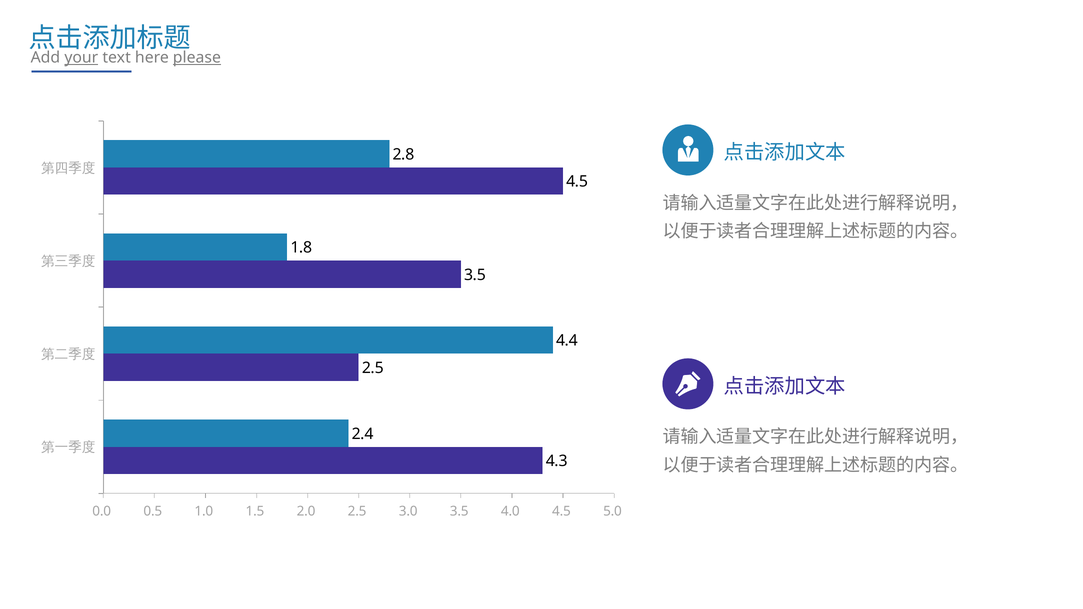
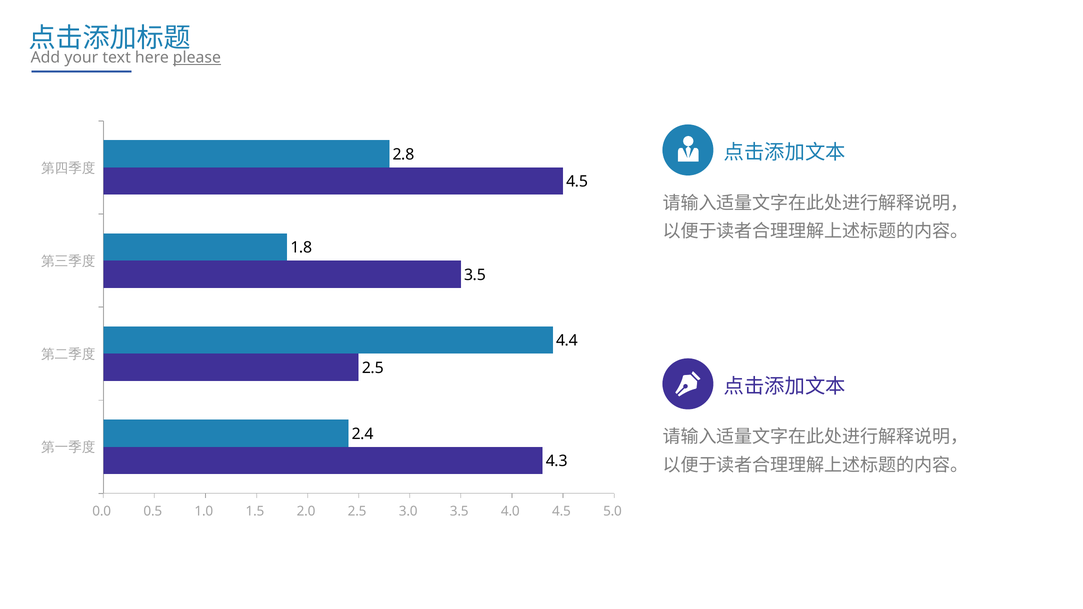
your underline: present -> none
